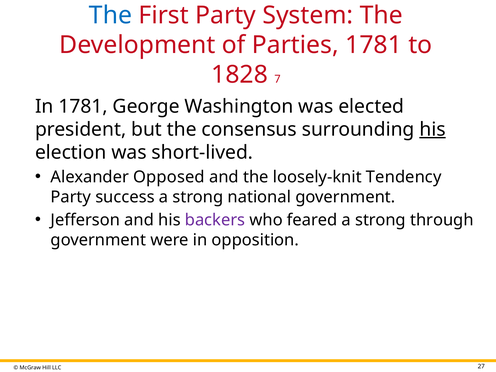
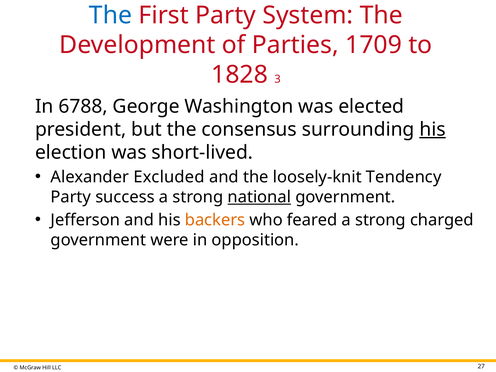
Parties 1781: 1781 -> 1709
7: 7 -> 3
In 1781: 1781 -> 6788
Opposed: Opposed -> Excluded
national underline: none -> present
backers colour: purple -> orange
through: through -> charged
